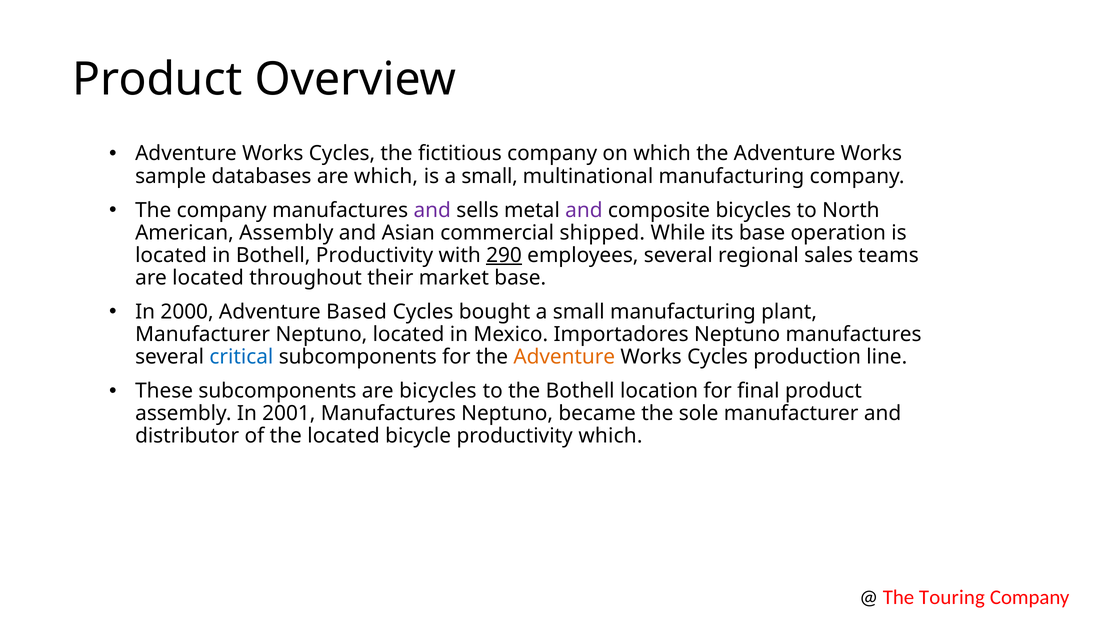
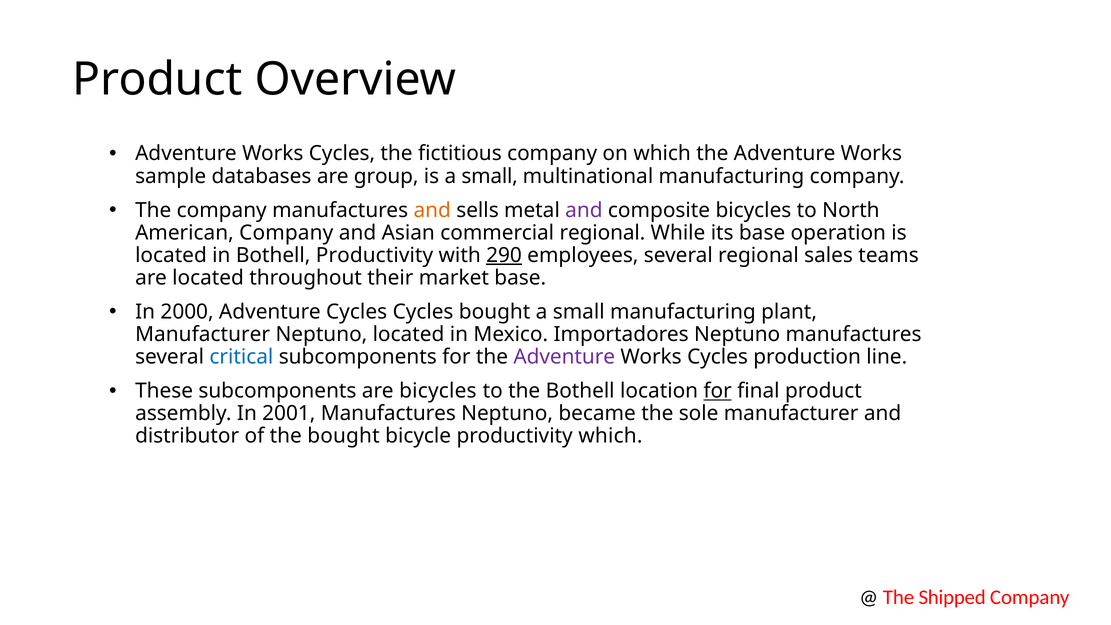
are which: which -> group
and at (432, 210) colour: purple -> orange
American Assembly: Assembly -> Company
commercial shipped: shipped -> regional
Adventure Based: Based -> Cycles
Adventure at (564, 357) colour: orange -> purple
for at (718, 391) underline: none -> present
the located: located -> bought
Touring: Touring -> Shipped
